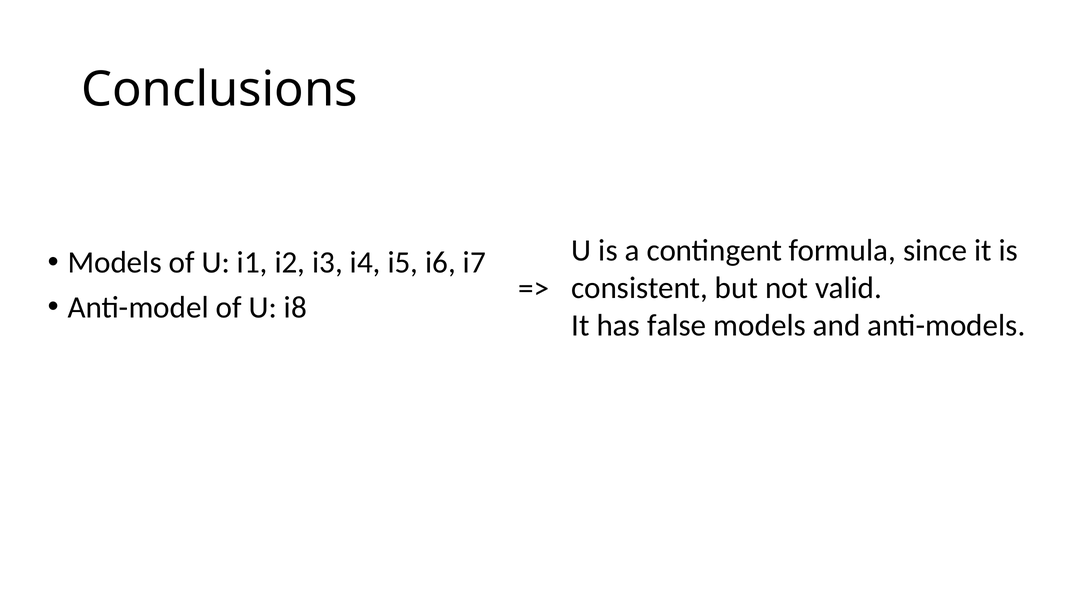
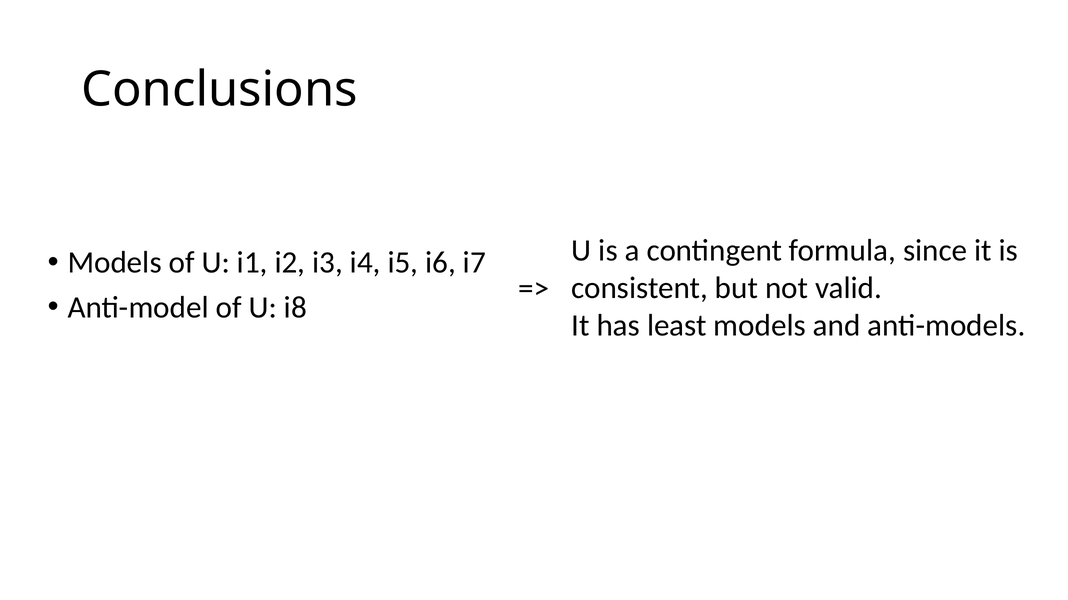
false: false -> least
